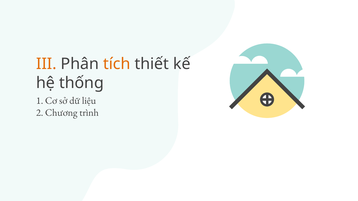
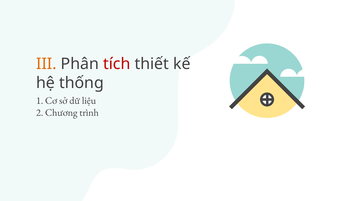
tích colour: orange -> red
